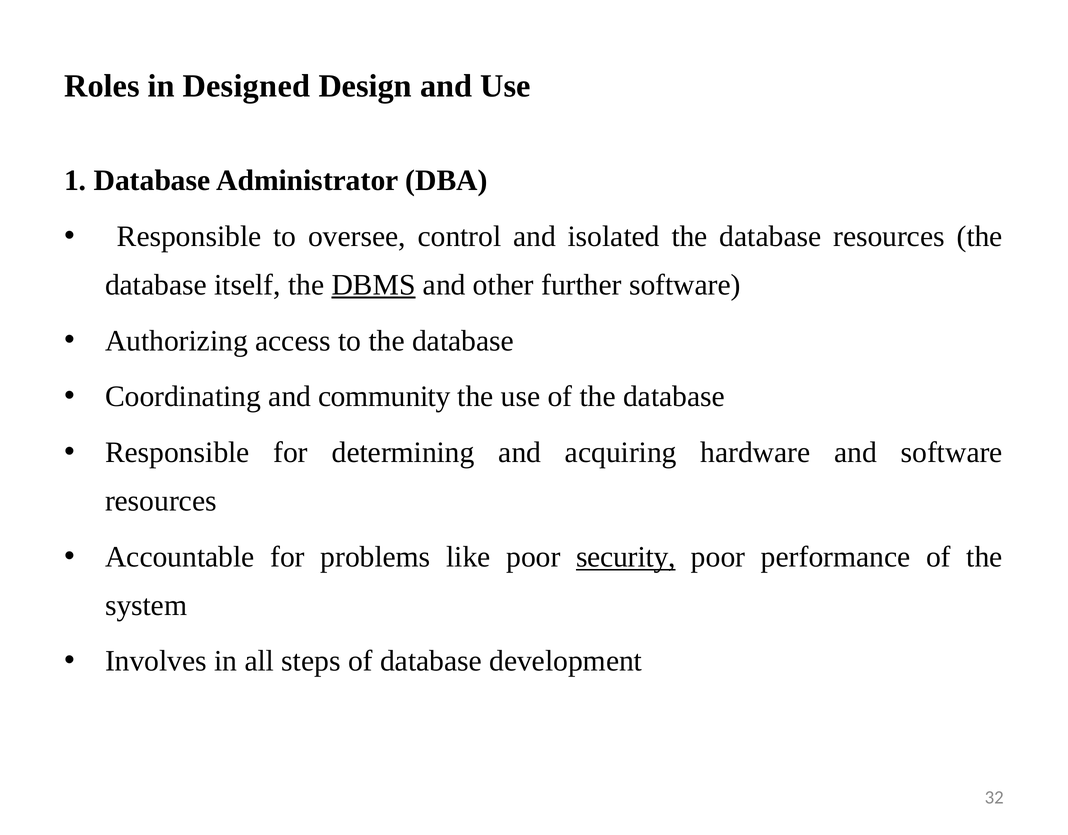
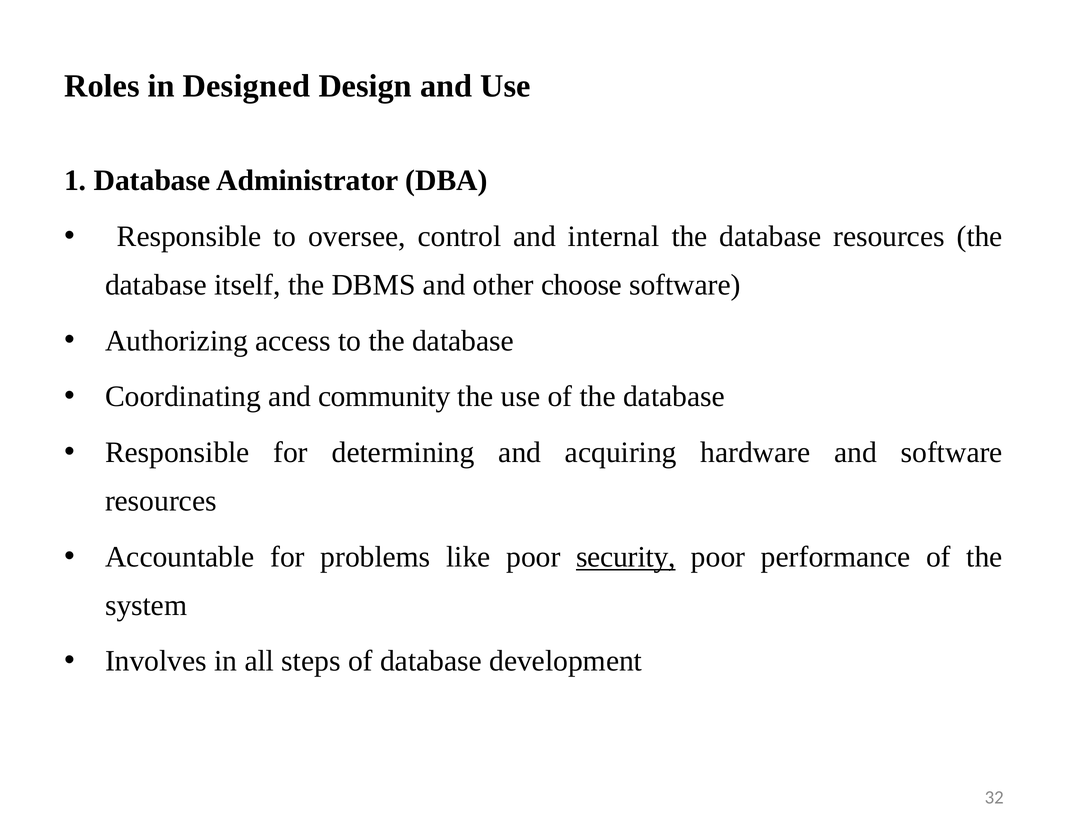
isolated: isolated -> internal
DBMS underline: present -> none
further: further -> choose
